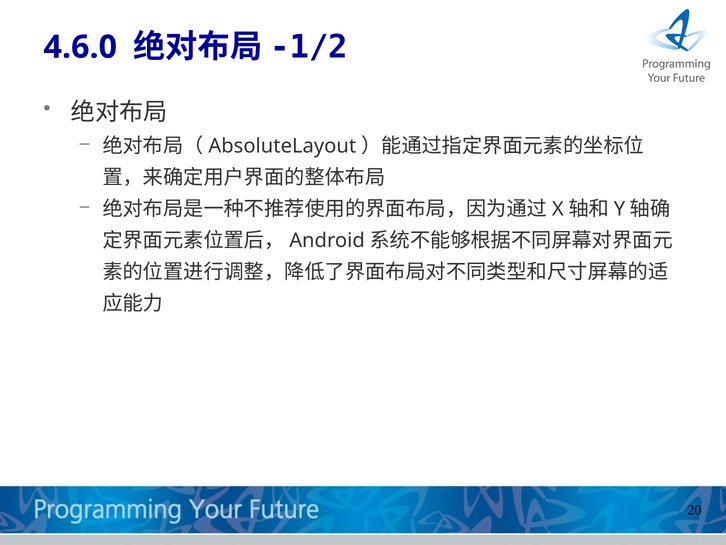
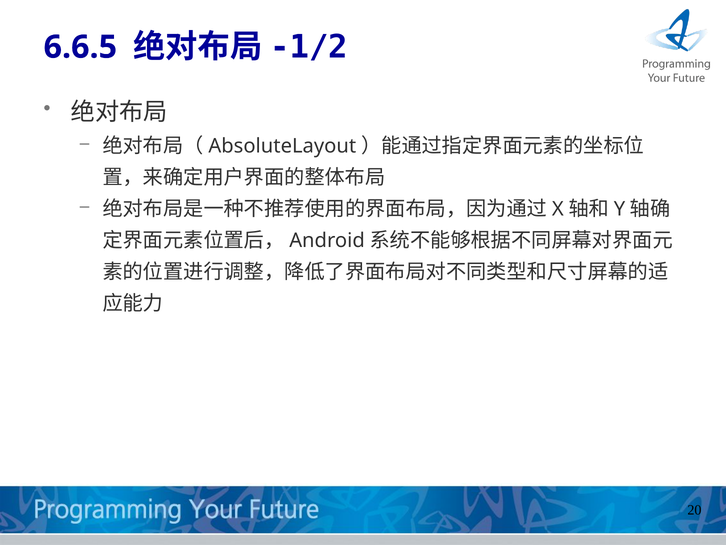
4.6.0: 4.6.0 -> 6.6.5
